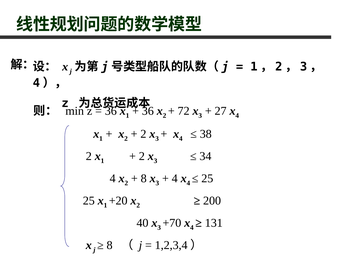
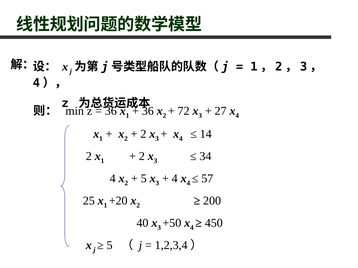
38: 38 -> 14
8 at (144, 179): 8 -> 5
25 at (207, 179): 25 -> 57
+70: +70 -> +50
131: 131 -> 450
8 at (110, 246): 8 -> 5
